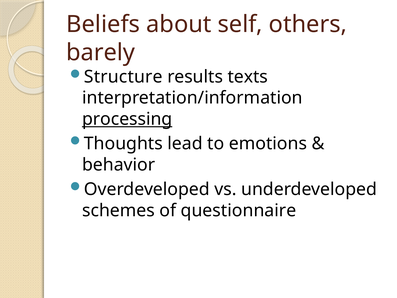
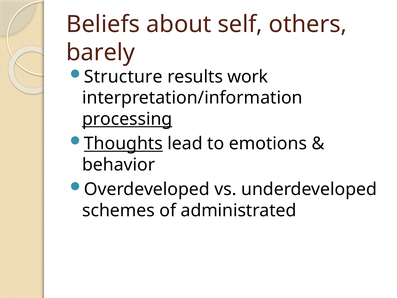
texts: texts -> work
Thoughts underline: none -> present
questionnaire: questionnaire -> administrated
